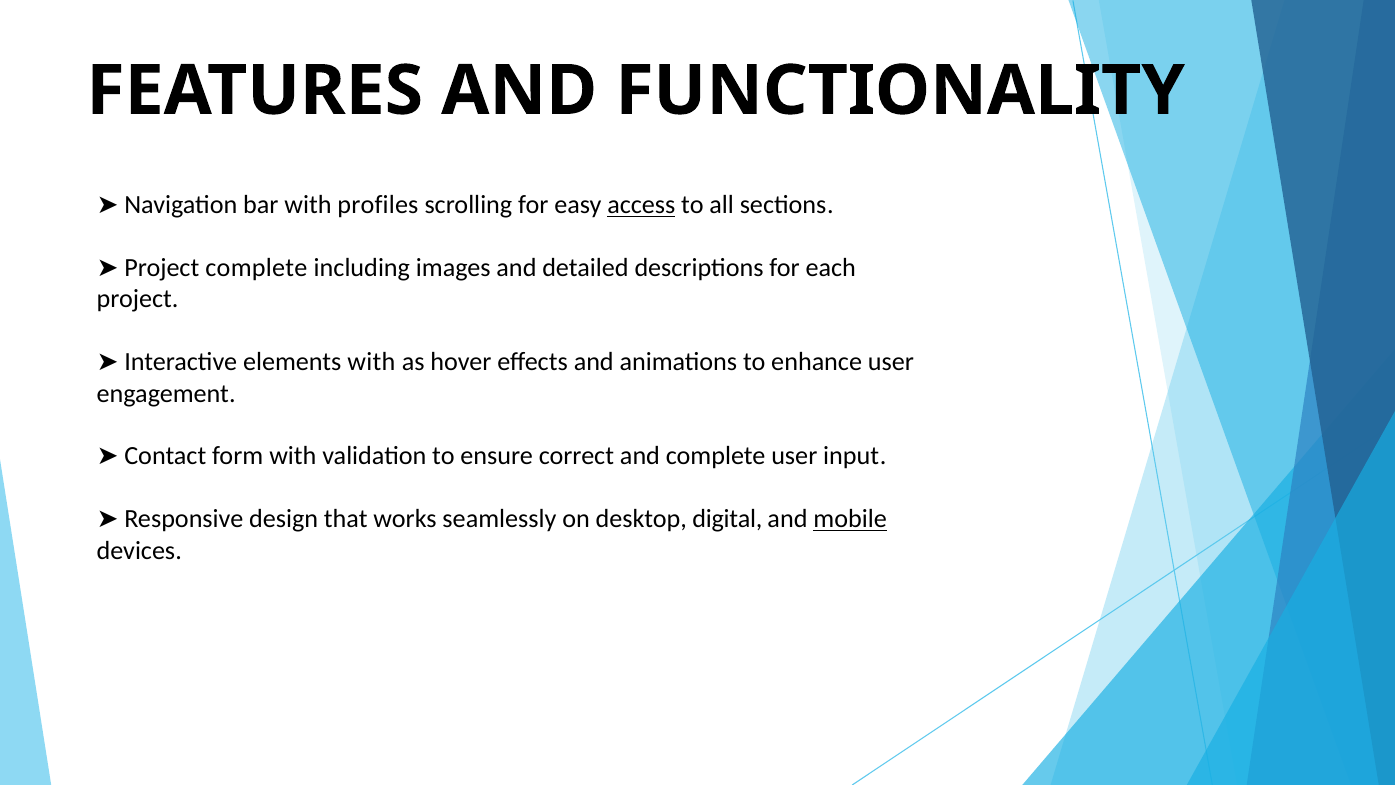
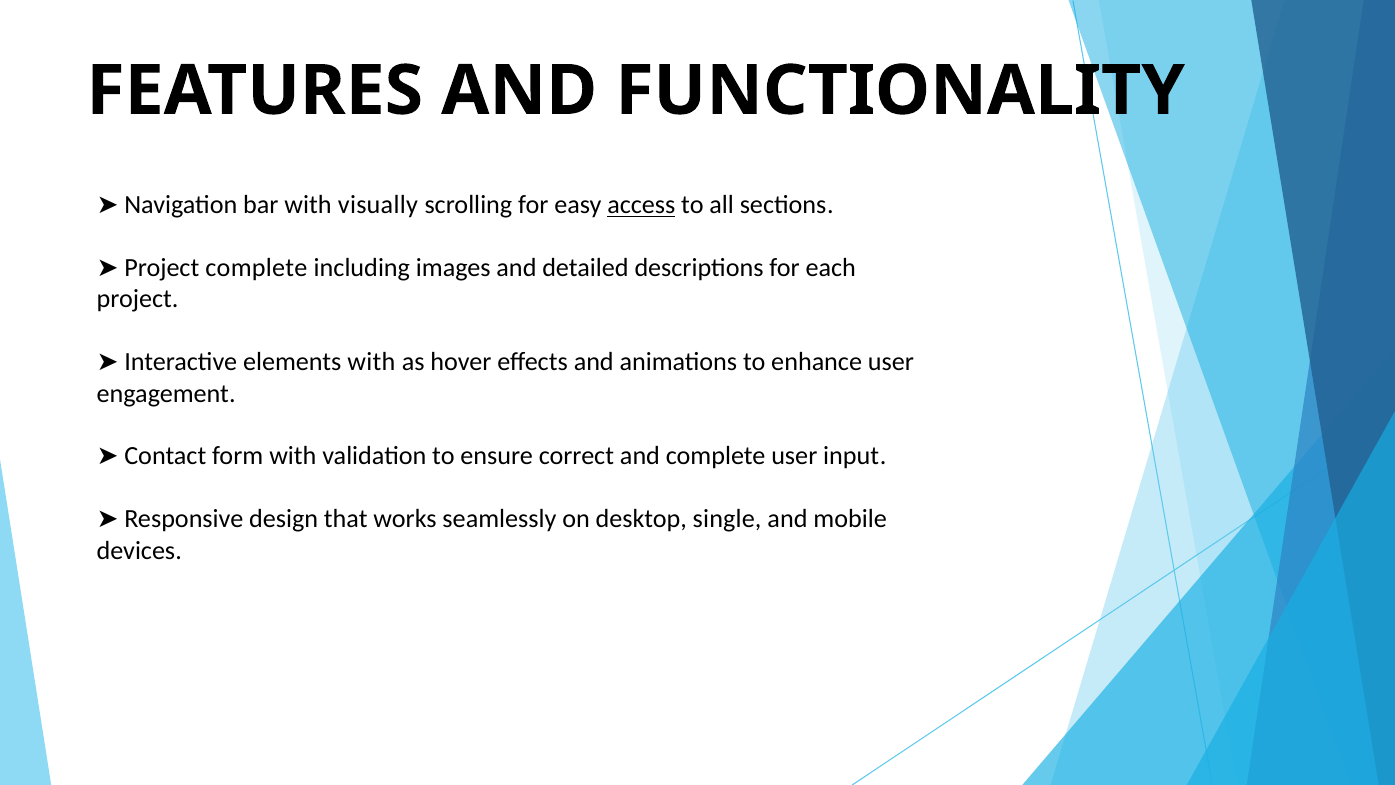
profiles: profiles -> visually
digital: digital -> single
mobile underline: present -> none
